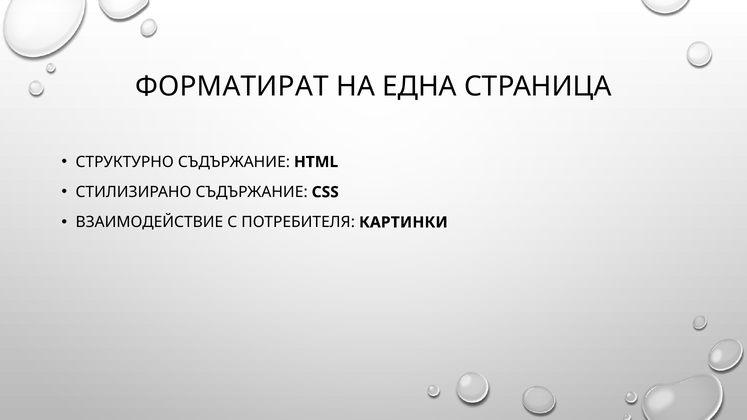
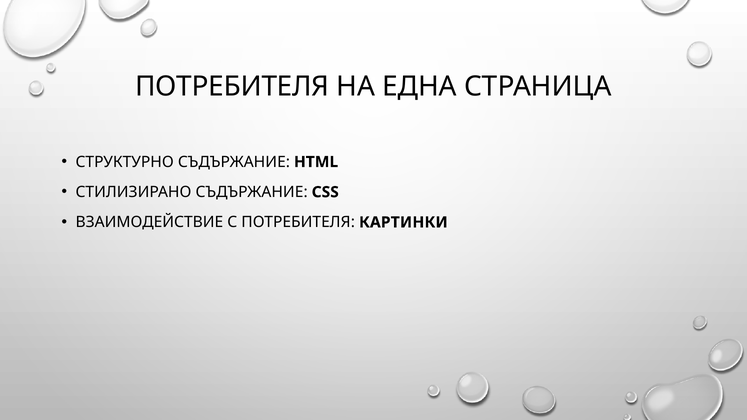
ФОРМАТИРАТ at (232, 87): ФОРМАТИРАТ -> ПОТРЕБИТЕЛЯ
